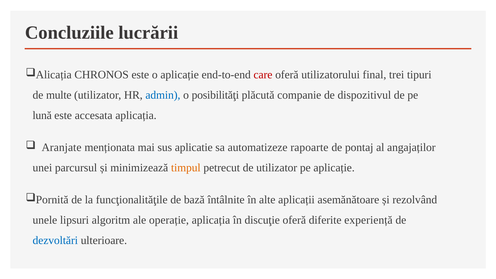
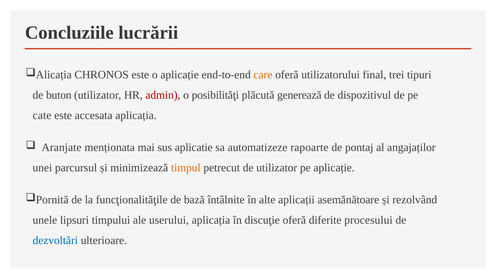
care colour: red -> orange
multe: multe -> buton
admin colour: blue -> red
companie: companie -> generează
lună: lună -> cate
algoritm: algoritm -> timpului
operație: operație -> userului
experiență: experiență -> procesului
